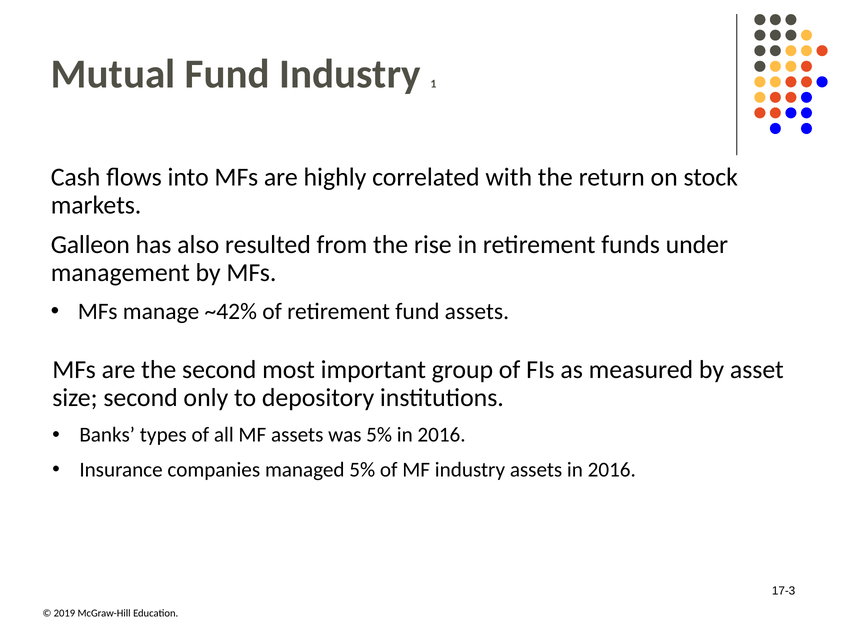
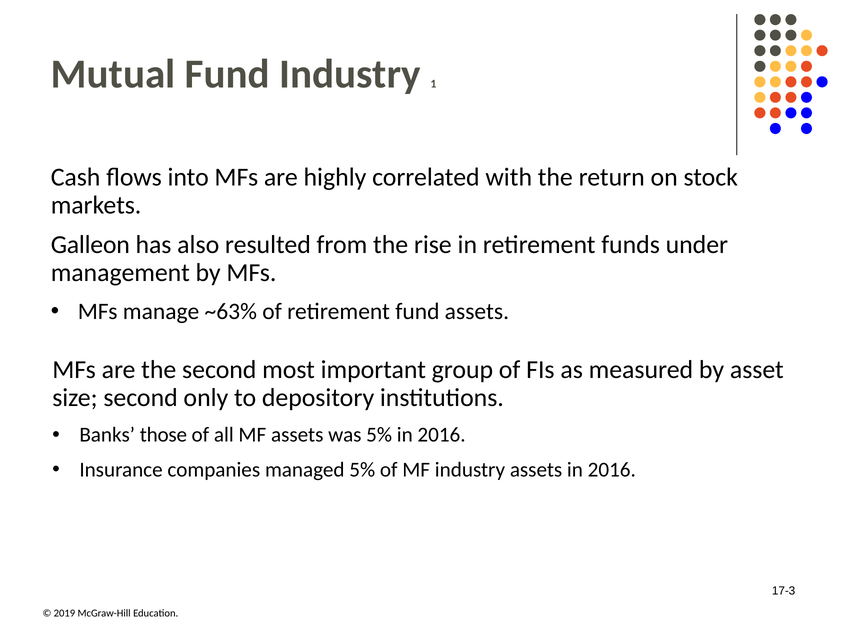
~42%: ~42% -> ~63%
types: types -> those
